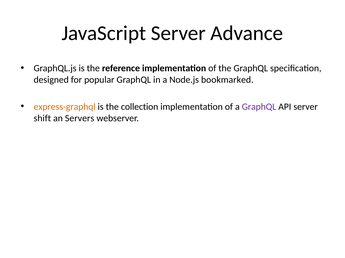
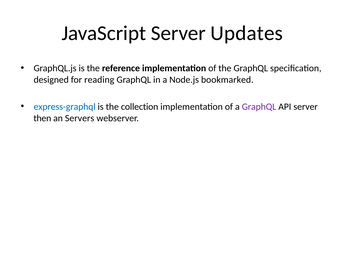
Advance: Advance -> Updates
popular: popular -> reading
express-graphql colour: orange -> blue
shift: shift -> then
